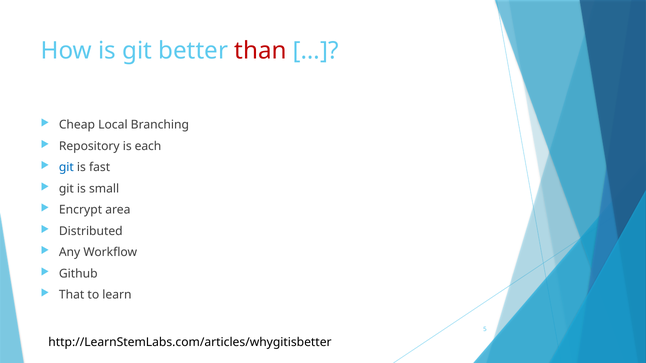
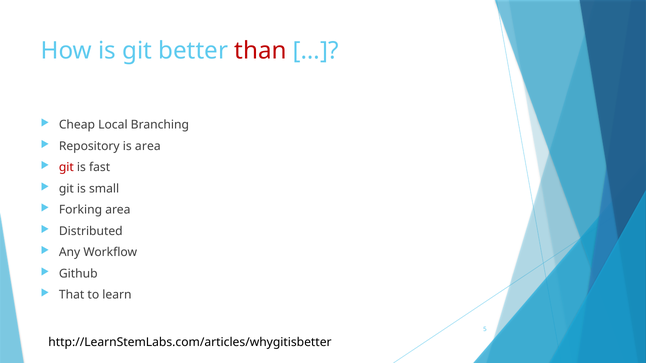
is each: each -> area
git at (66, 168) colour: blue -> red
Encrypt: Encrypt -> Forking
